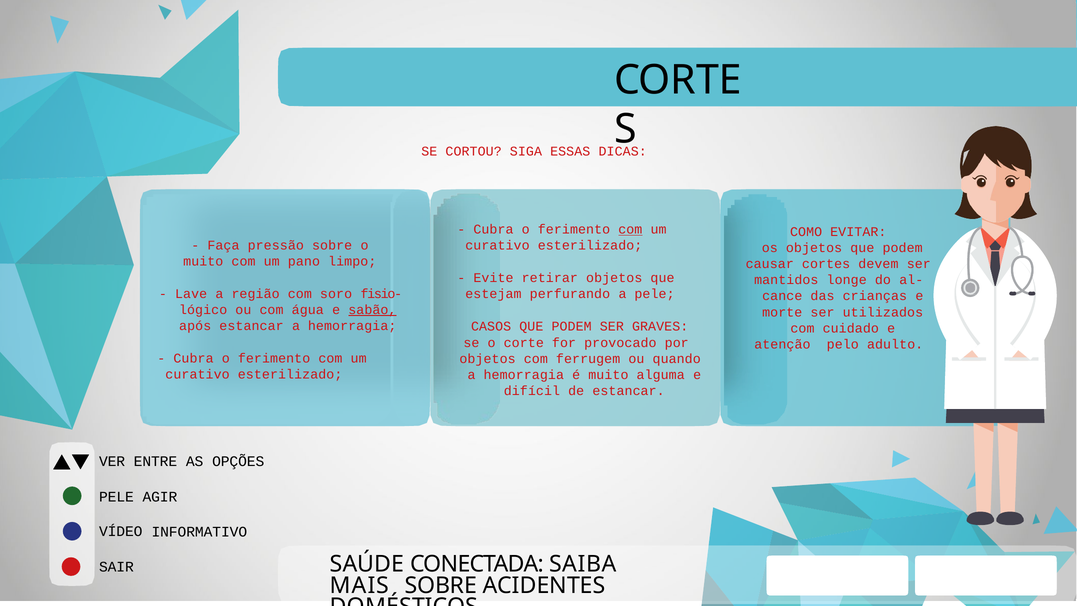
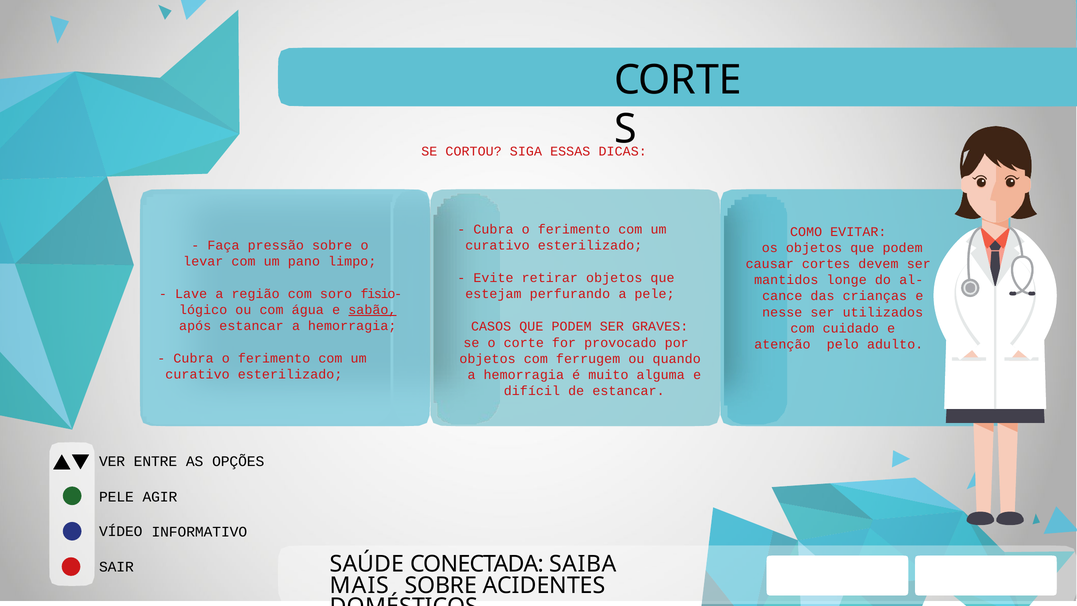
com at (630, 229) underline: present -> none
muito at (203, 261): muito -> levar
morte: morte -> nesse
